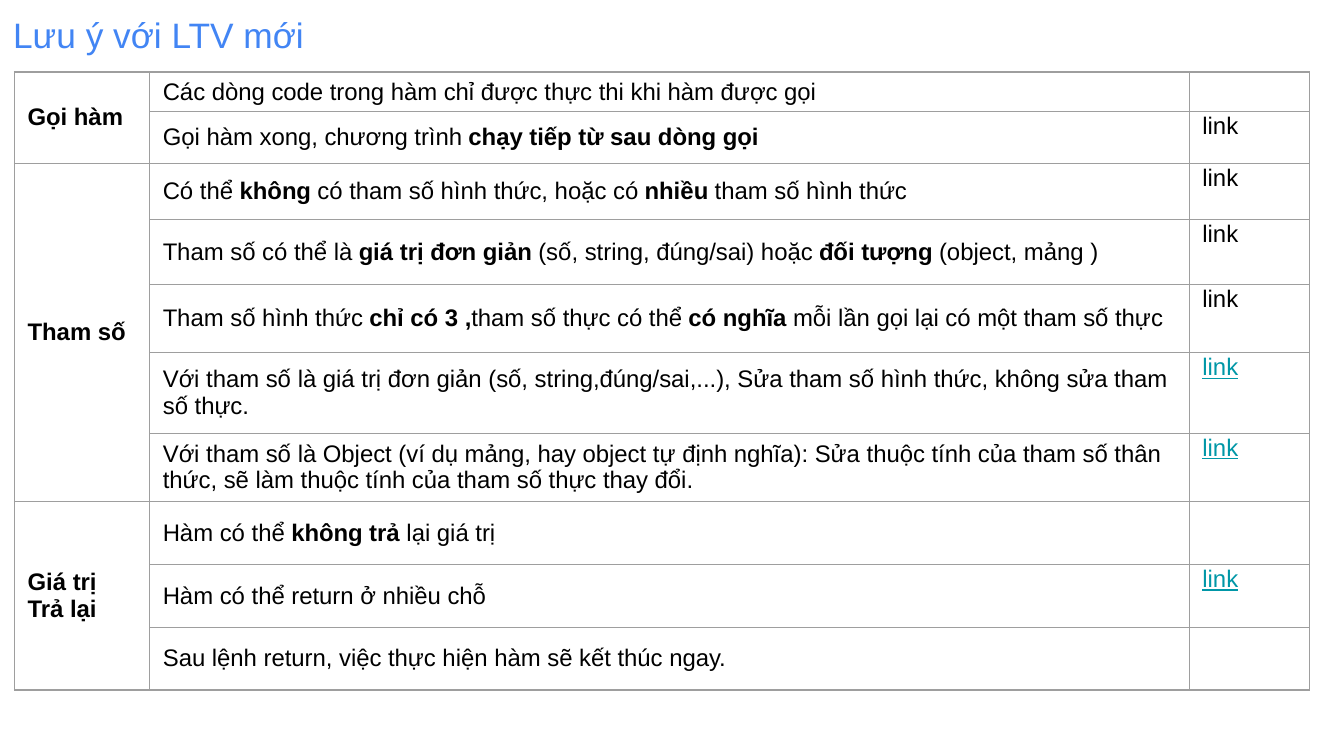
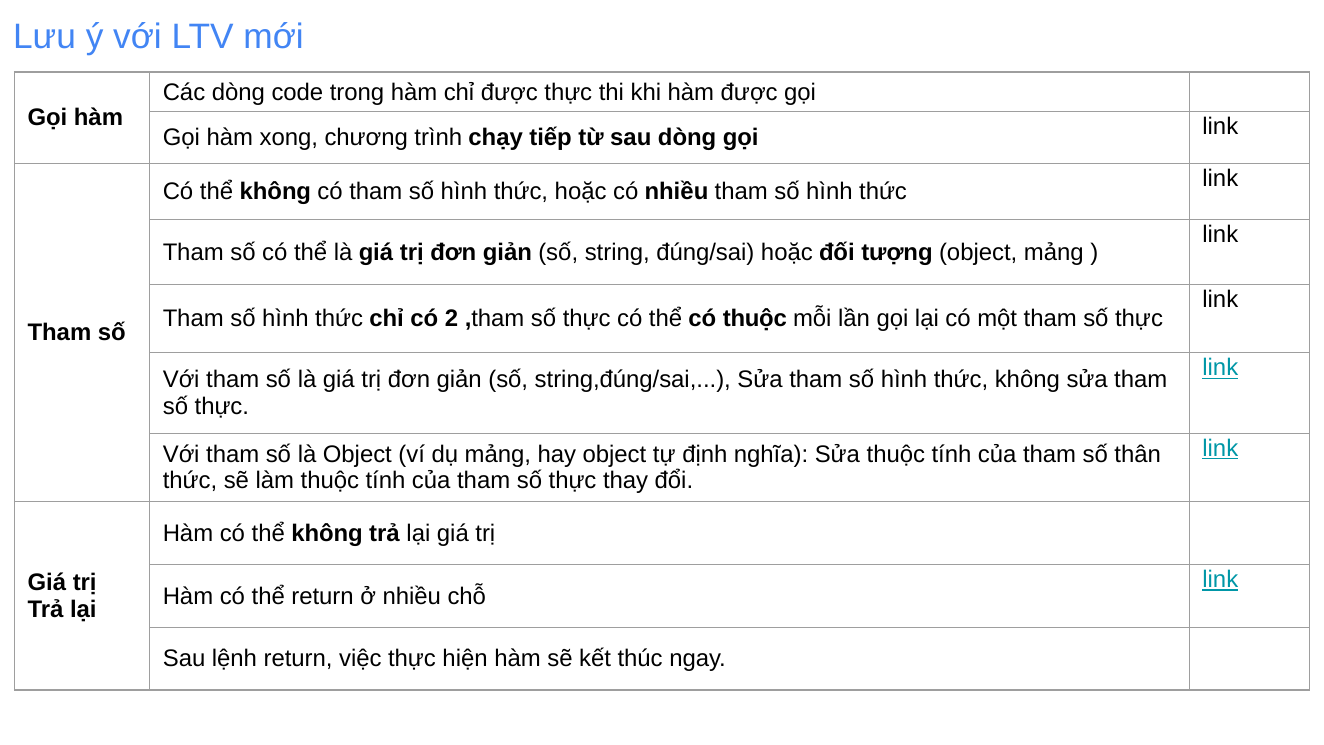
3: 3 -> 2
có nghĩa: nghĩa -> thuộc
